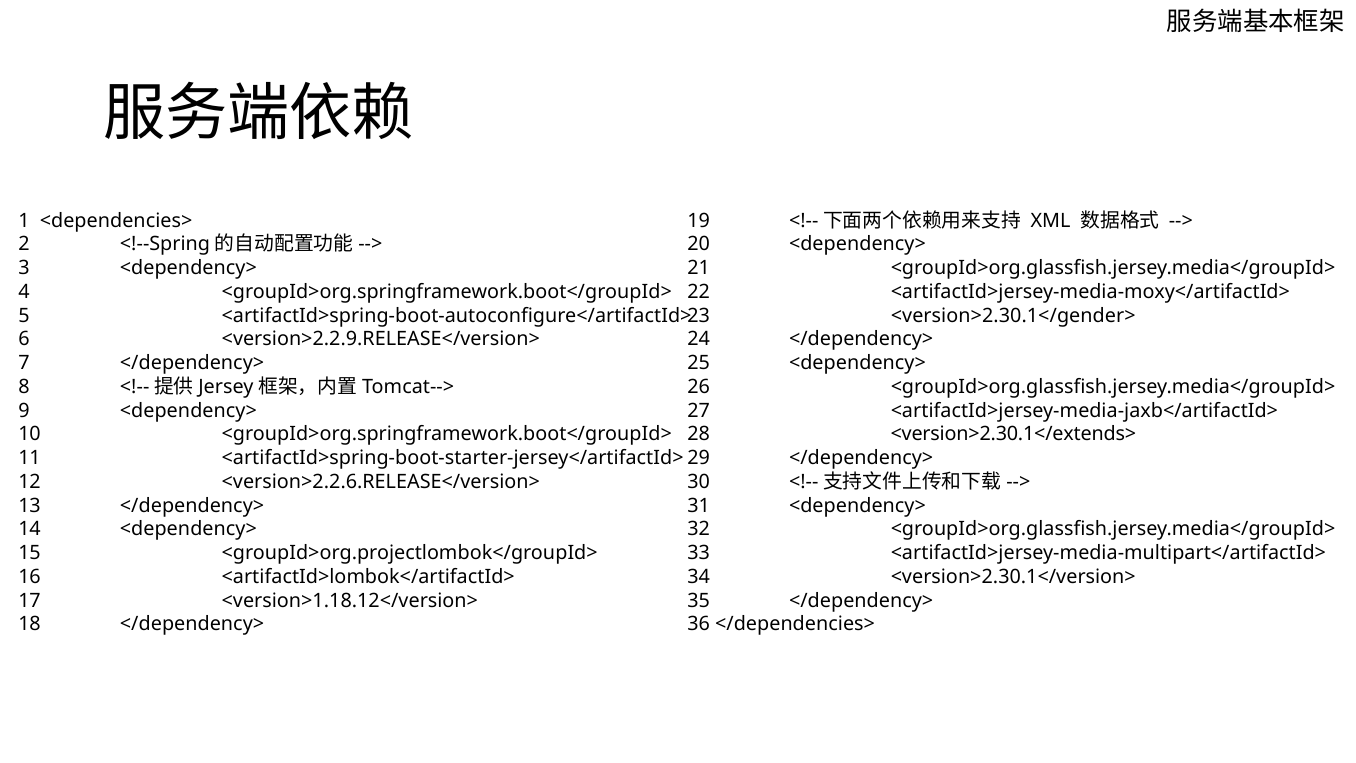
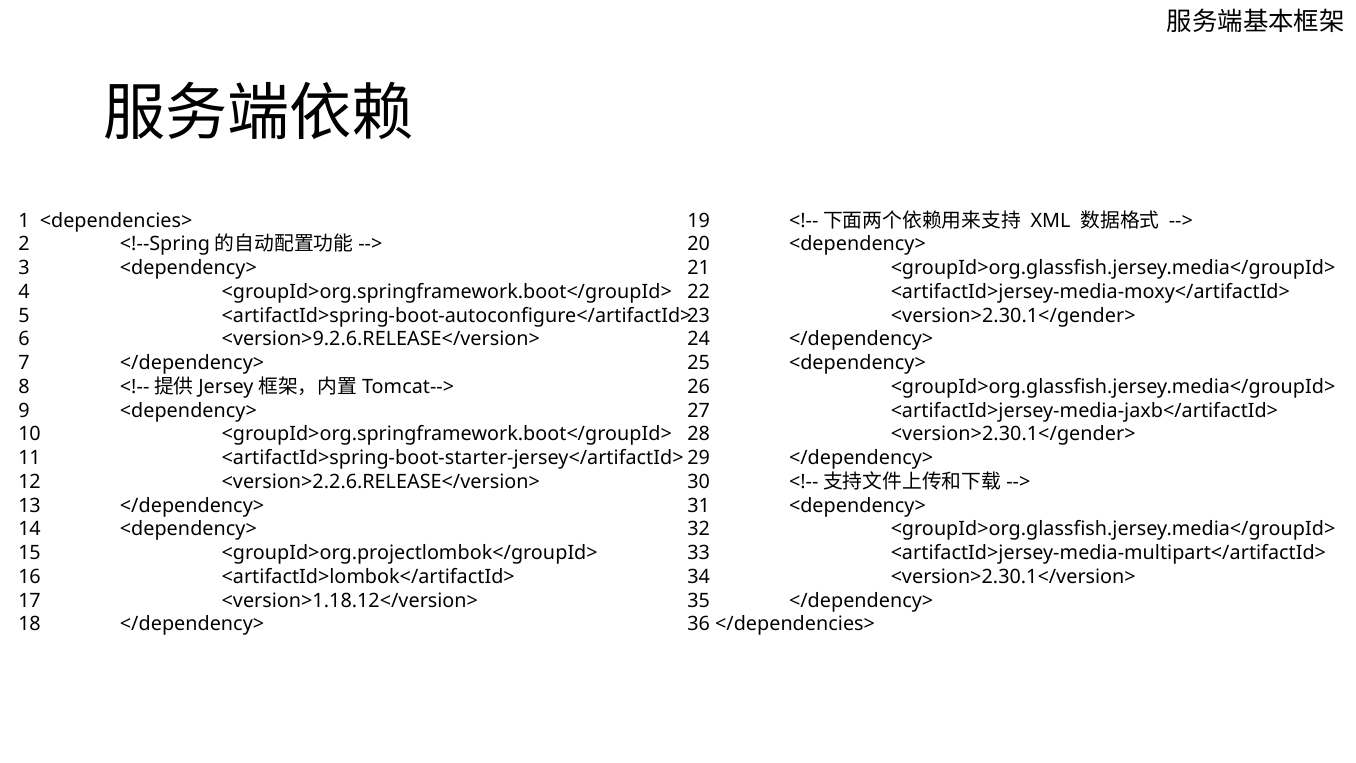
<version>2.2.9.RELEASE</version>: <version>2.2.9.RELEASE</version> -> <version>9.2.6.RELEASE</version>
28 <version>2.30.1</extends>: <version>2.30.1</extends> -> <version>2.30.1</gender>
